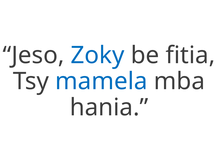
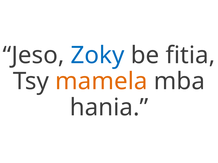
mamela colour: blue -> orange
